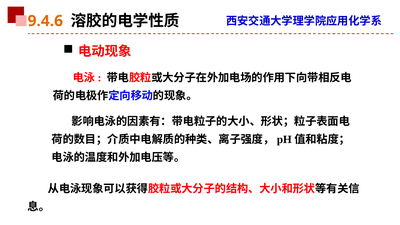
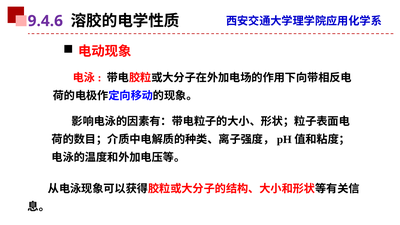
9.4.6 colour: orange -> purple
